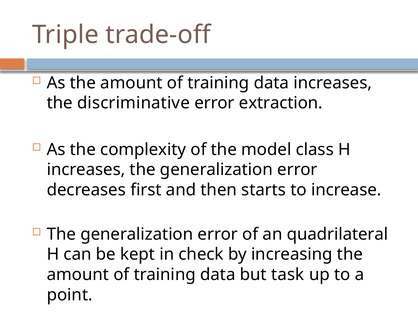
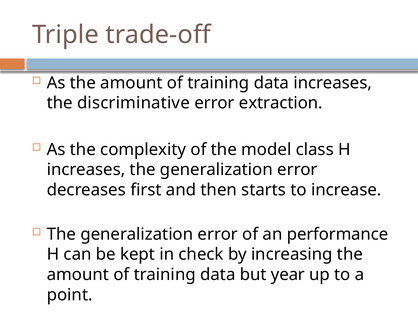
quadrilateral: quadrilateral -> performance
task: task -> year
